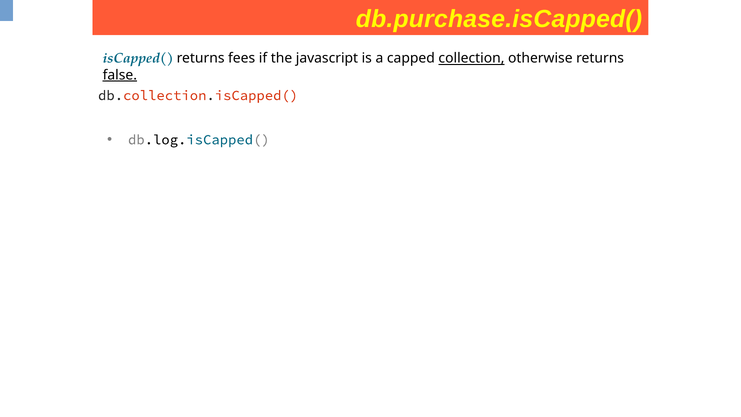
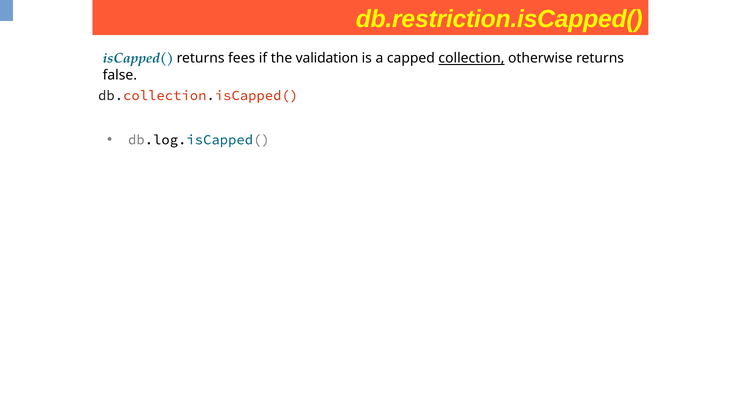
db.purchase.isCapped(: db.purchase.isCapped( -> db.restriction.isCapped(
javascript: javascript -> validation
false underline: present -> none
